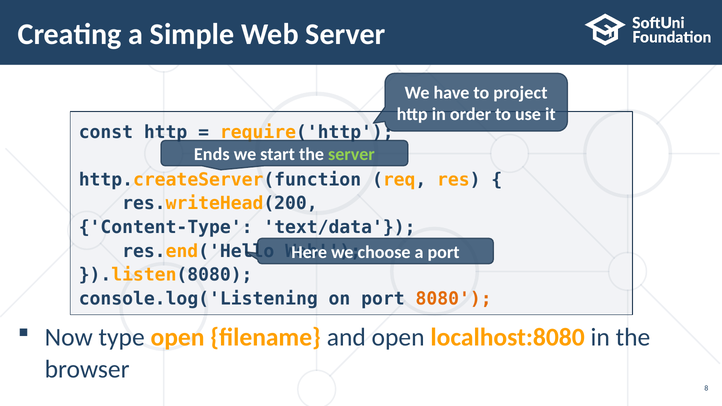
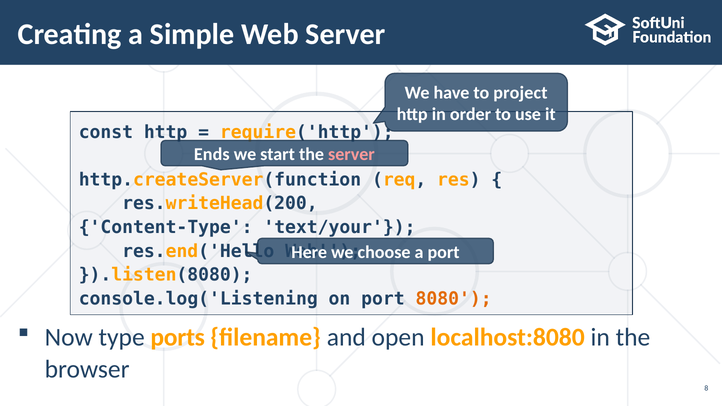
server at (351, 154) colour: light green -> pink
text/data: text/data -> text/your
type open: open -> ports
